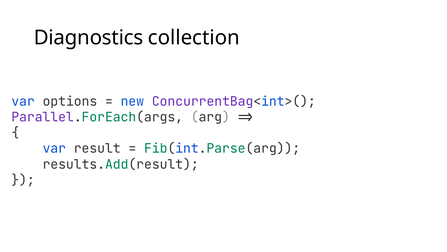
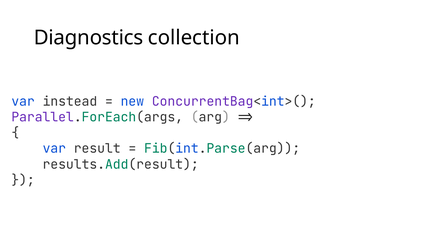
options: options -> instead
